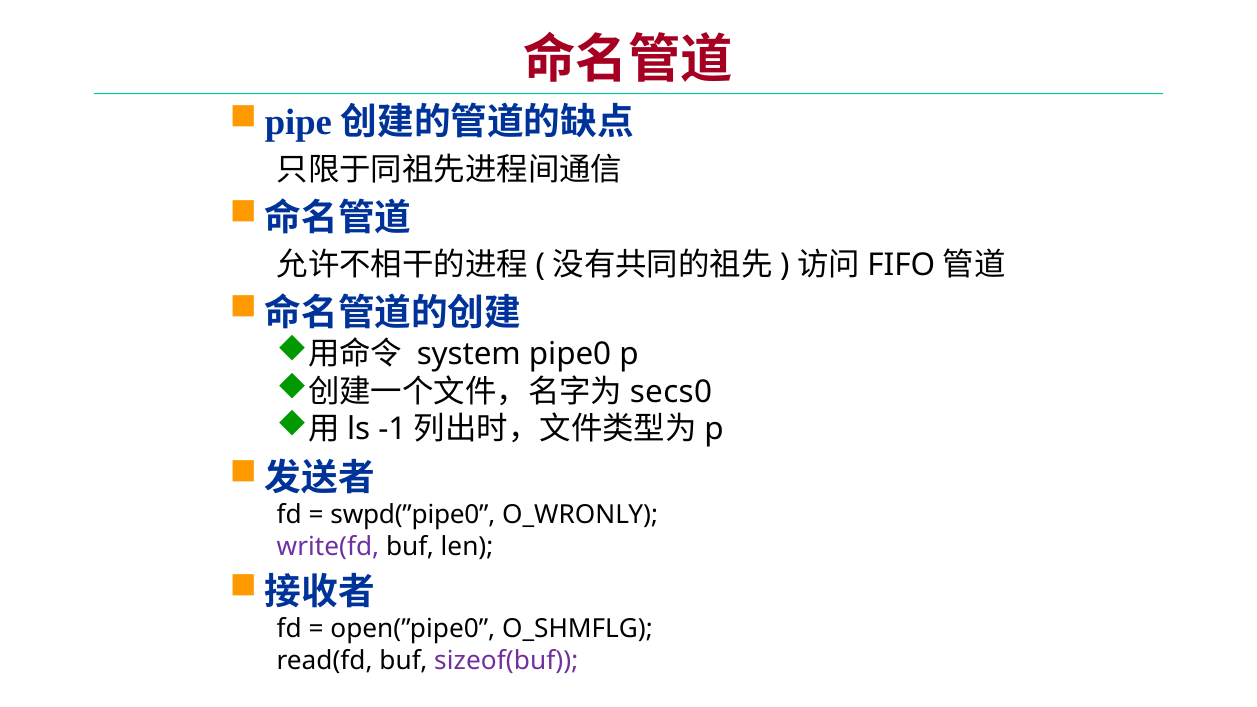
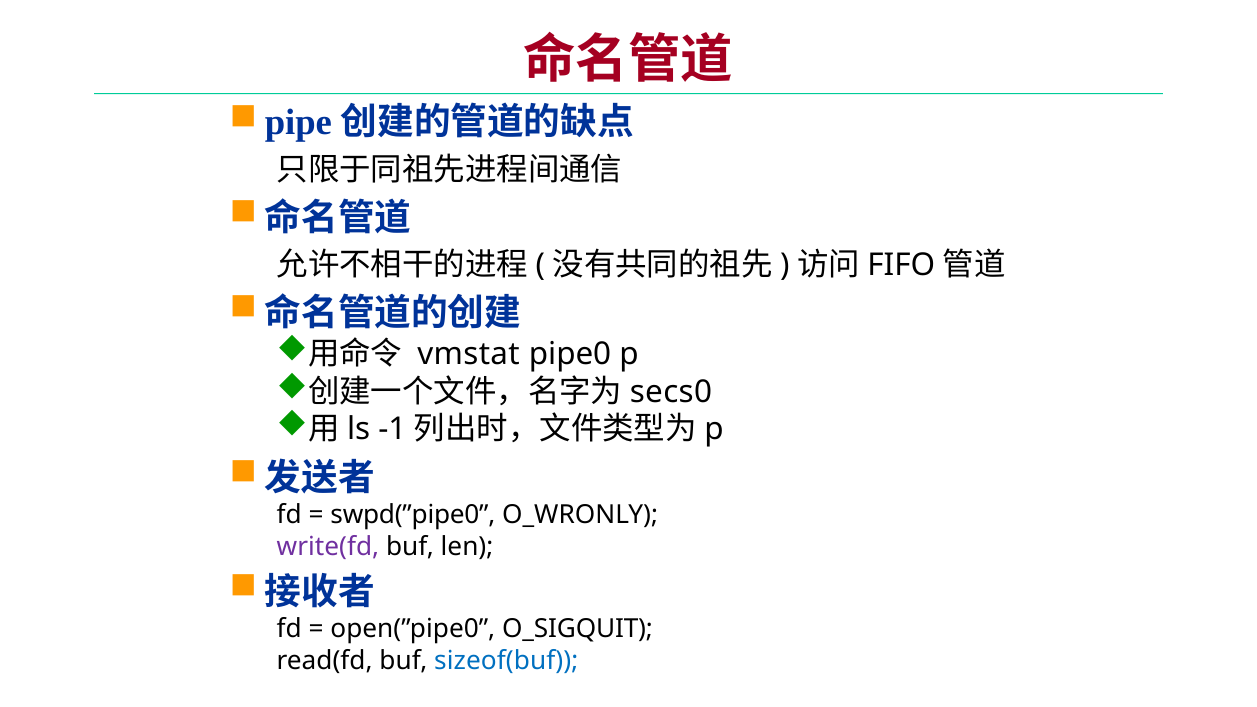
system: system -> vmstat
O_SHMFLG: O_SHMFLG -> O_SIGQUIT
sizeof(buf colour: purple -> blue
